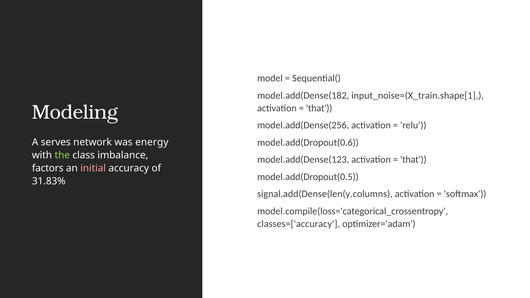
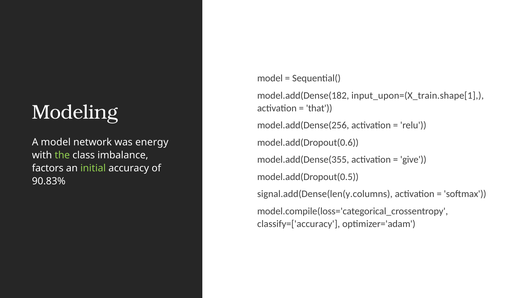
input_noise=(X_train.shape[1: input_noise=(X_train.shape[1 -> input_upon=(X_train.shape[1
A serves: serves -> model
model.add(Dense(123: model.add(Dense(123 -> model.add(Dense(355
that at (413, 160): that -> give
initial colour: pink -> light green
31.83%: 31.83% -> 90.83%
classes=['accuracy: classes=['accuracy -> classify=['accuracy
